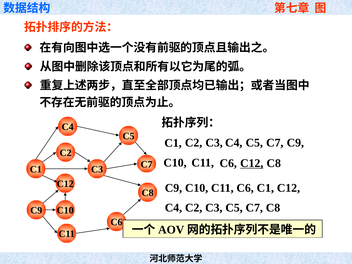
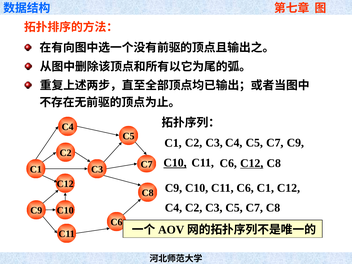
C10 at (175, 163) underline: none -> present
